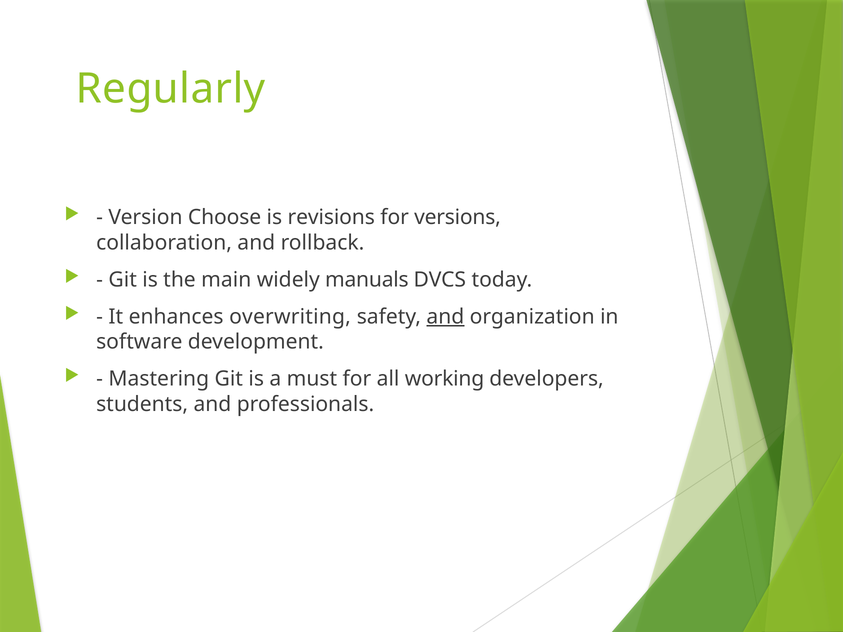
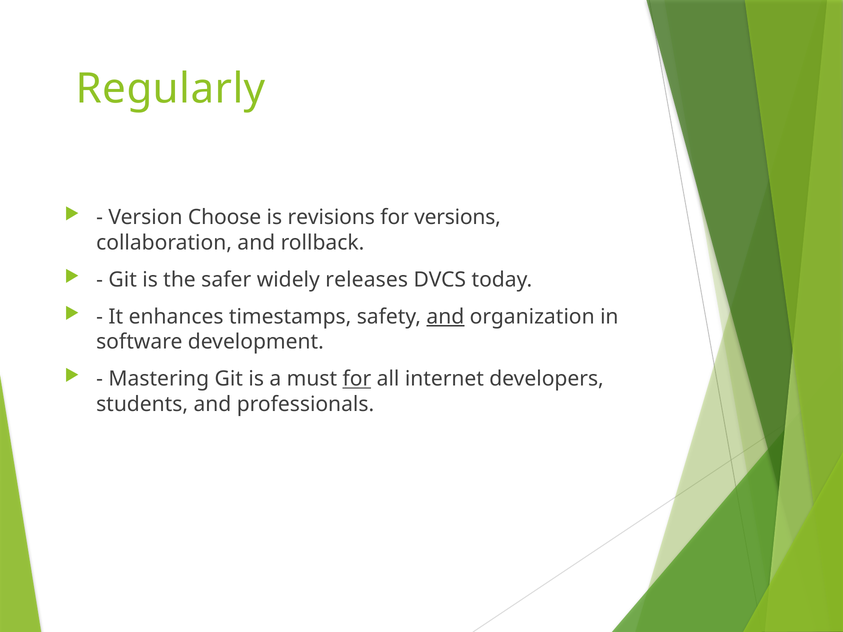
main: main -> safer
manuals: manuals -> releases
overwriting: overwriting -> timestamps
for at (357, 379) underline: none -> present
working: working -> internet
